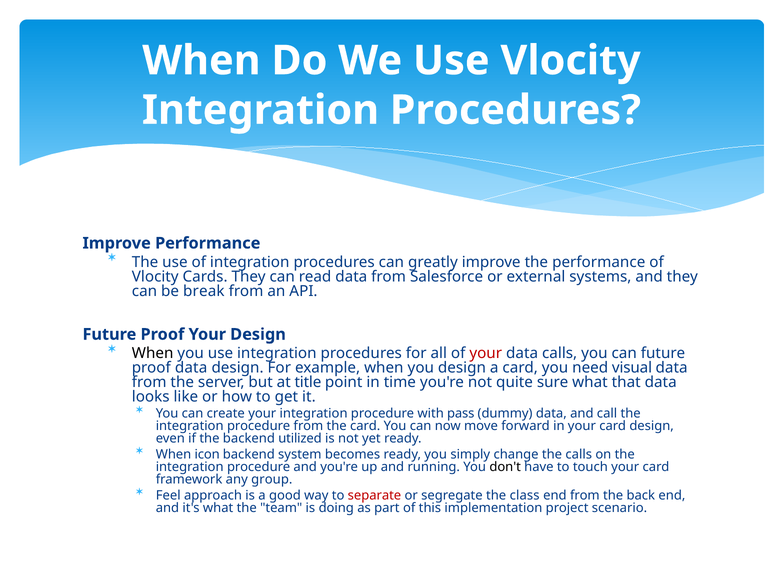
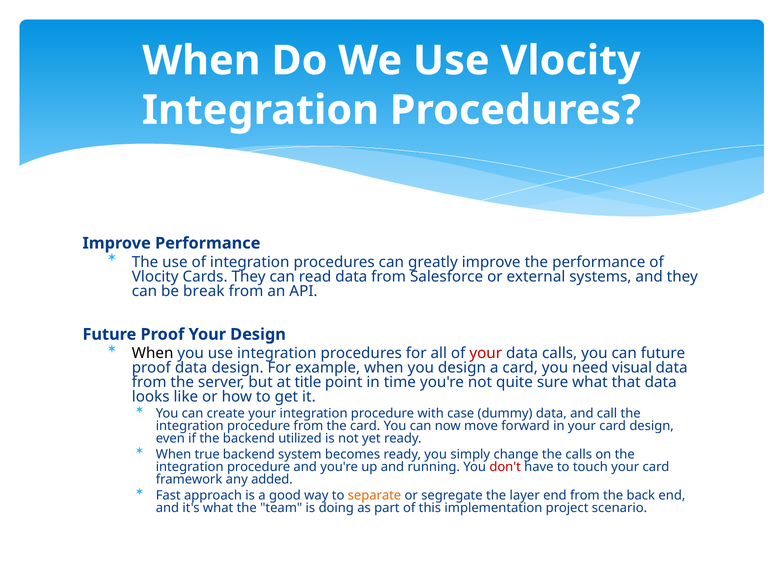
pass: pass -> case
icon: icon -> true
don't colour: black -> red
group: group -> added
Feel: Feel -> Fast
separate colour: red -> orange
class: class -> layer
